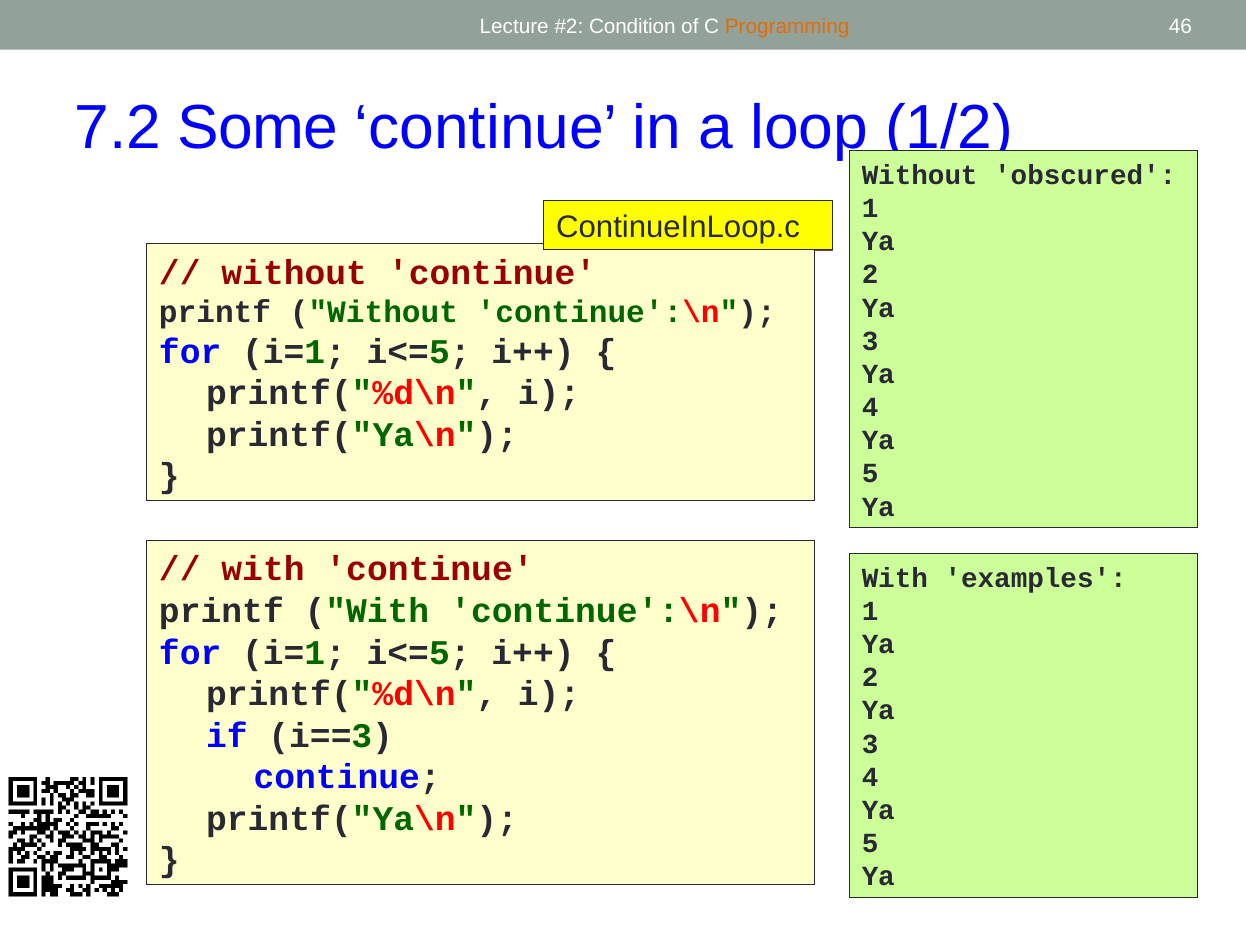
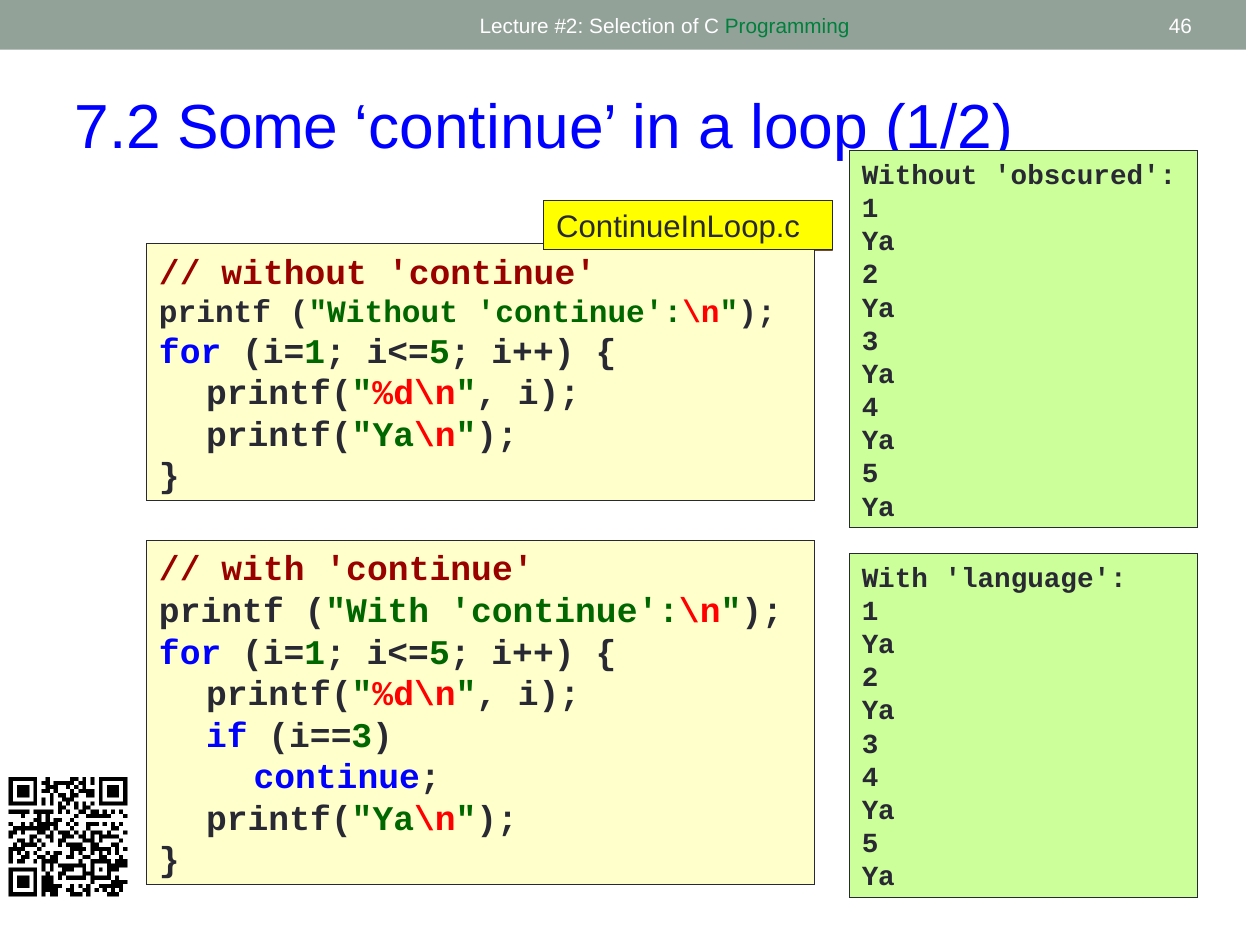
Condition: Condition -> Selection
Programming colour: orange -> green
examples: examples -> language
